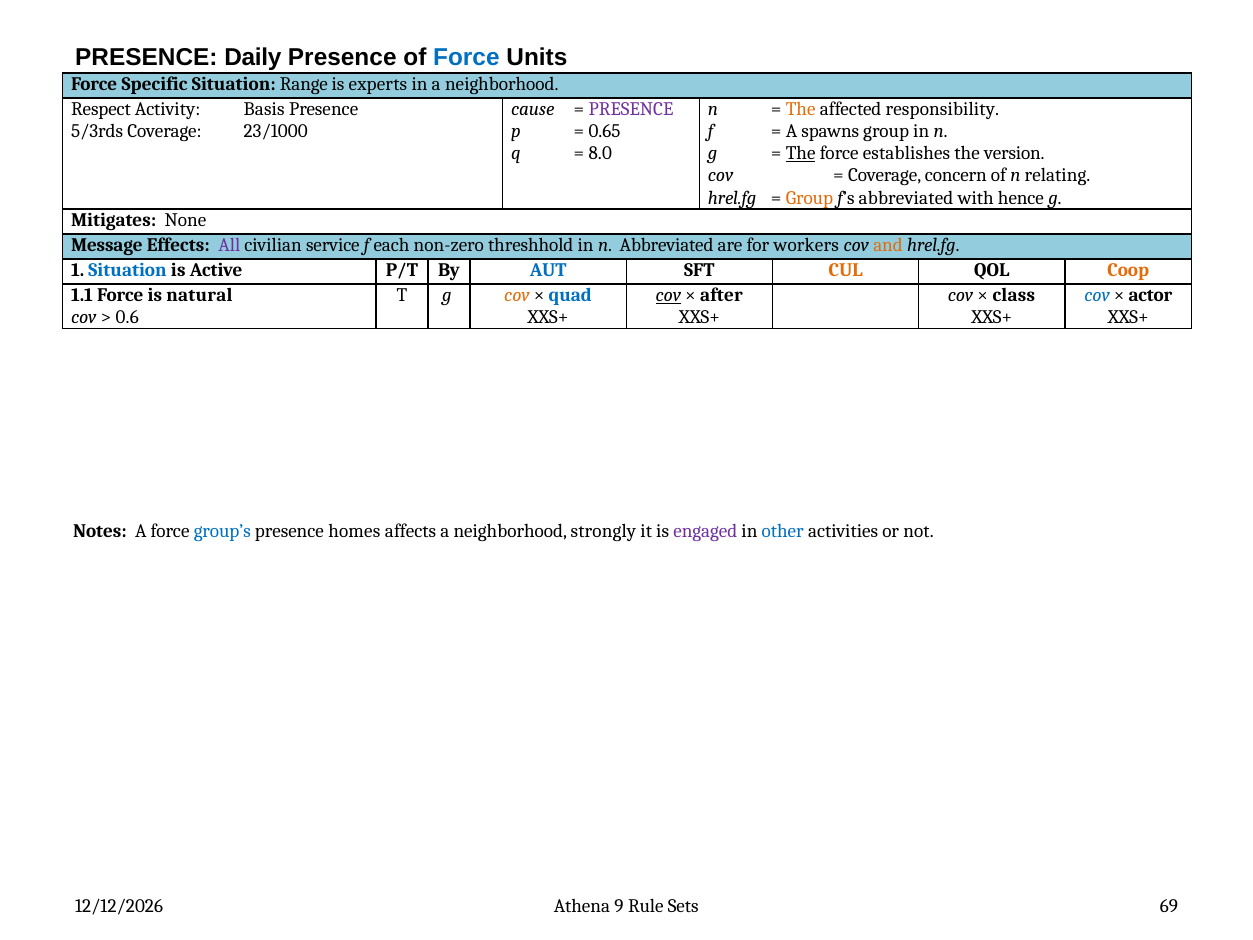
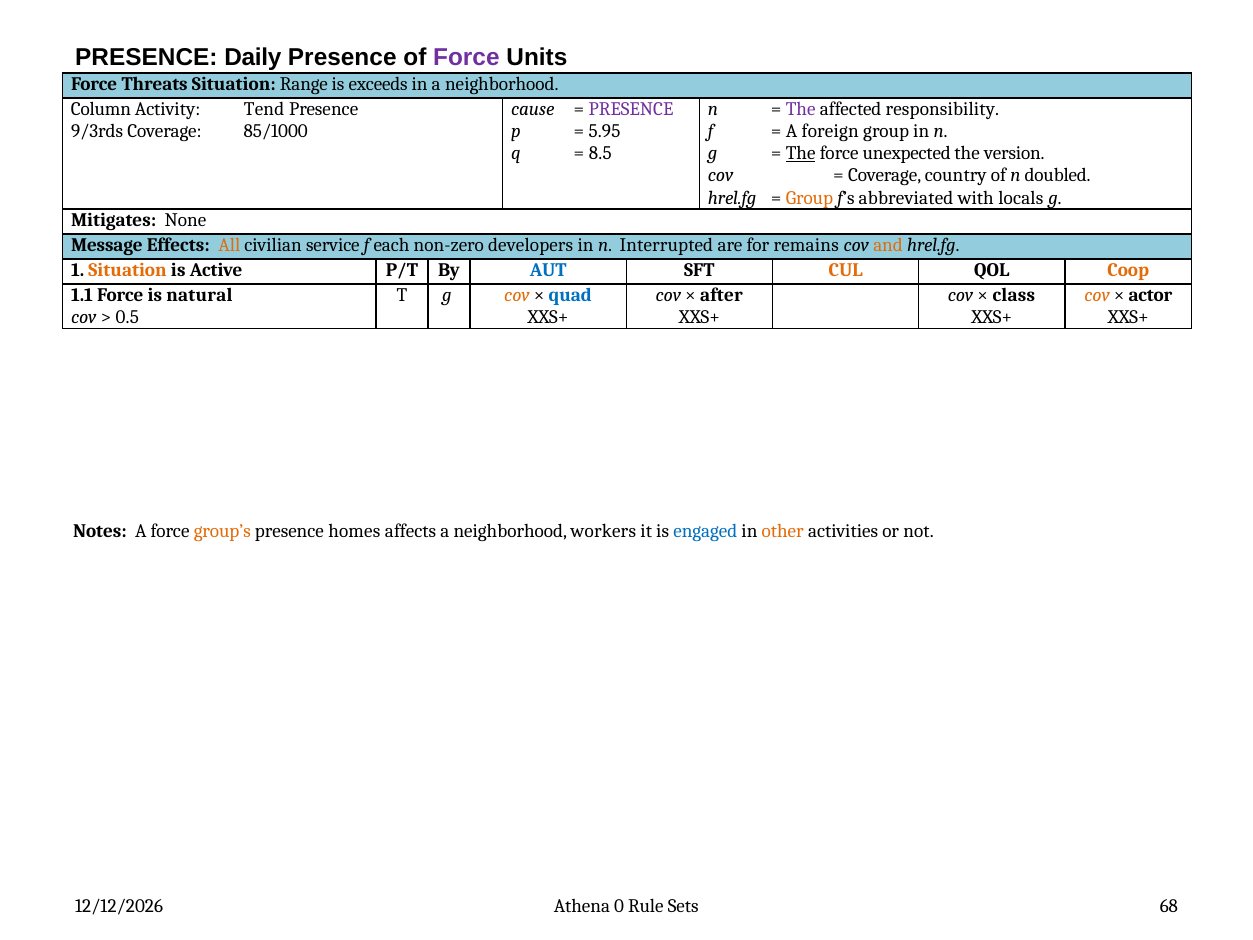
Force at (466, 57) colour: blue -> purple
Specific: Specific -> Threats
experts: experts -> exceeds
Respect: Respect -> Column
Basis: Basis -> Tend
The at (801, 109) colour: orange -> purple
5/3rds: 5/3rds -> 9/3rds
23/1000: 23/1000 -> 85/1000
0.65: 0.65 -> 5.95
spawns: spawns -> foreign
8.0: 8.0 -> 8.5
establishes: establishes -> unexpected
concern: concern -> country
relating: relating -> doubled
hence: hence -> locals
All colour: purple -> orange
threshhold: threshhold -> developers
n Abbreviated: Abbreviated -> Interrupted
workers: workers -> remains
Situation at (128, 270) colour: blue -> orange
cov at (668, 295) underline: present -> none
cov at (1097, 295) colour: blue -> orange
0.6: 0.6 -> 0.5
group’s colour: blue -> orange
strongly: strongly -> workers
engaged colour: purple -> blue
other colour: blue -> orange
9: 9 -> 0
69: 69 -> 68
